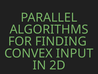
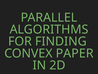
INPUT: INPUT -> PAPER
